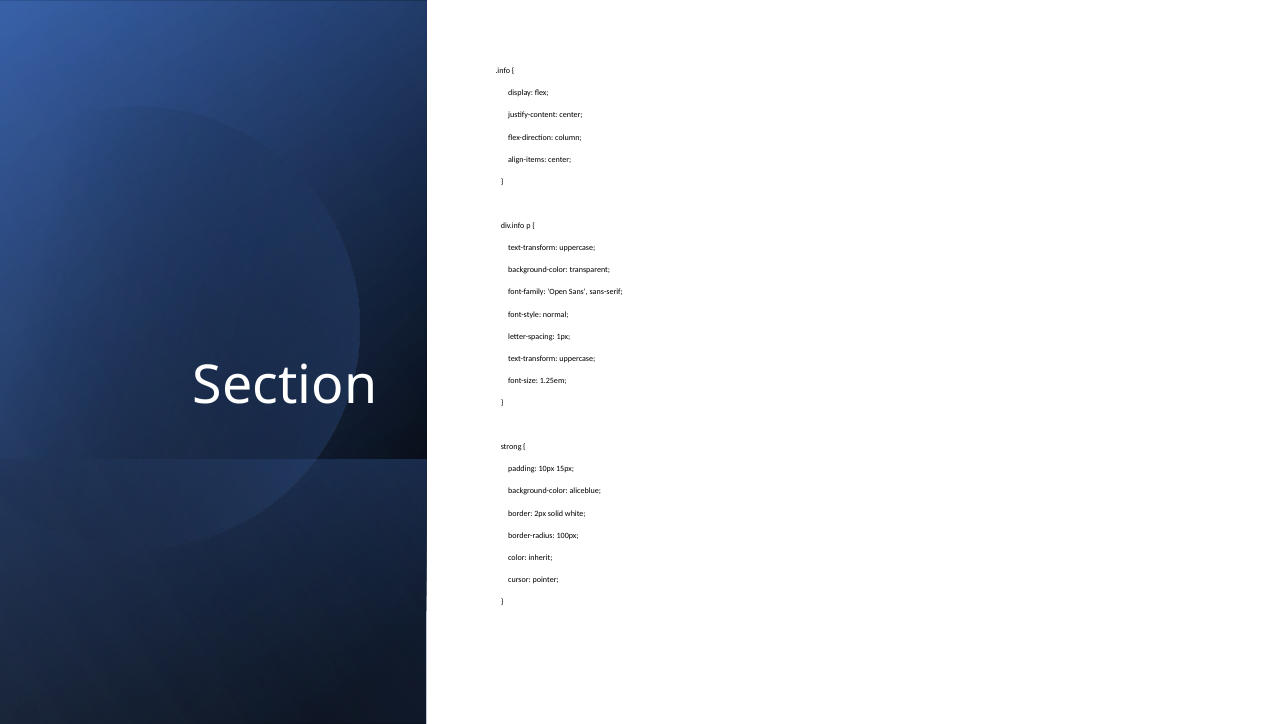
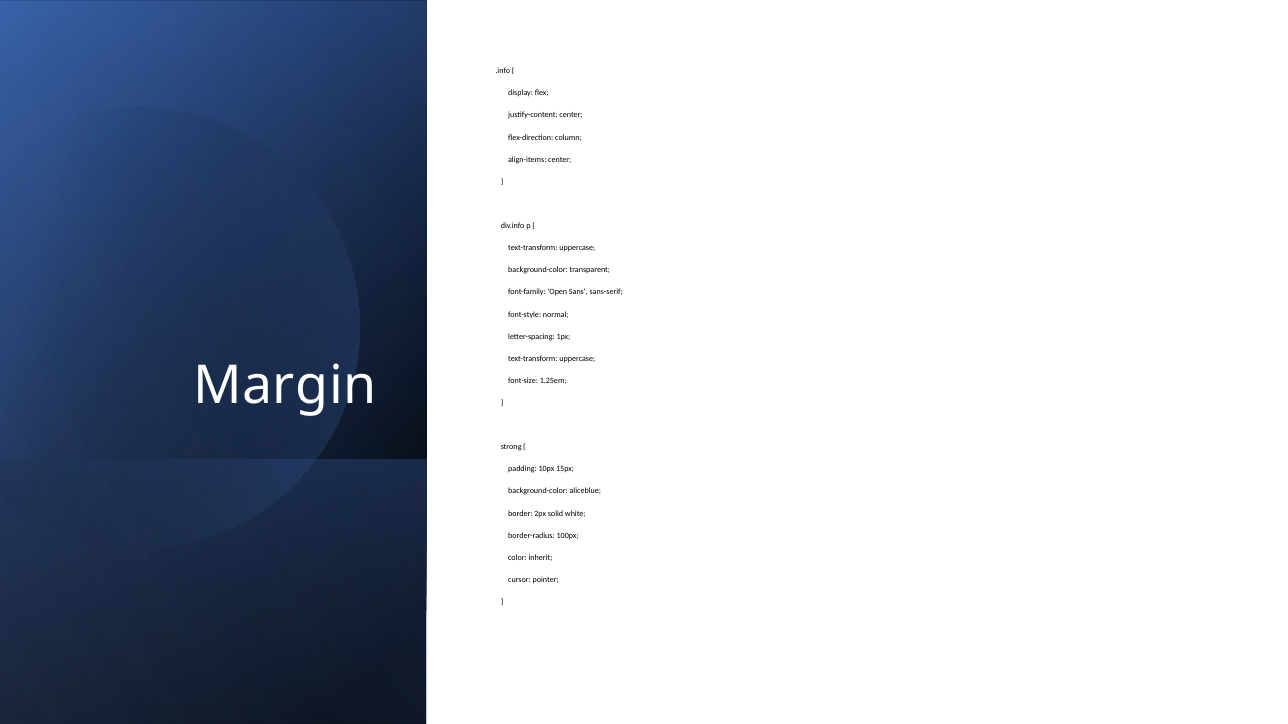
Section: Section -> Margin
